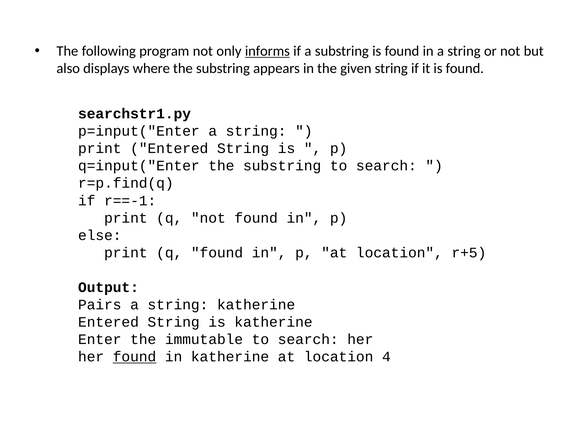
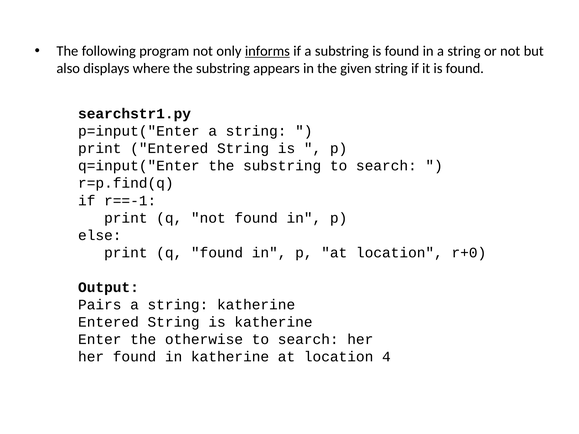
r+5: r+5 -> r+0
immutable: immutable -> otherwise
found at (135, 357) underline: present -> none
